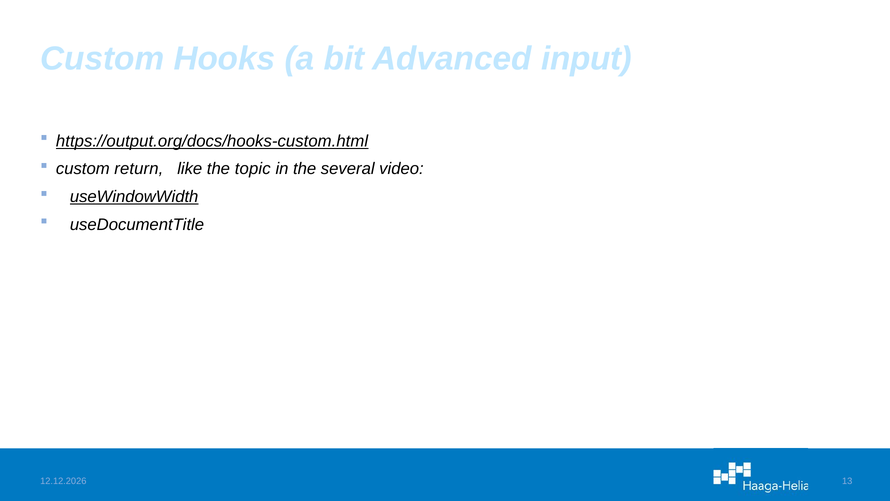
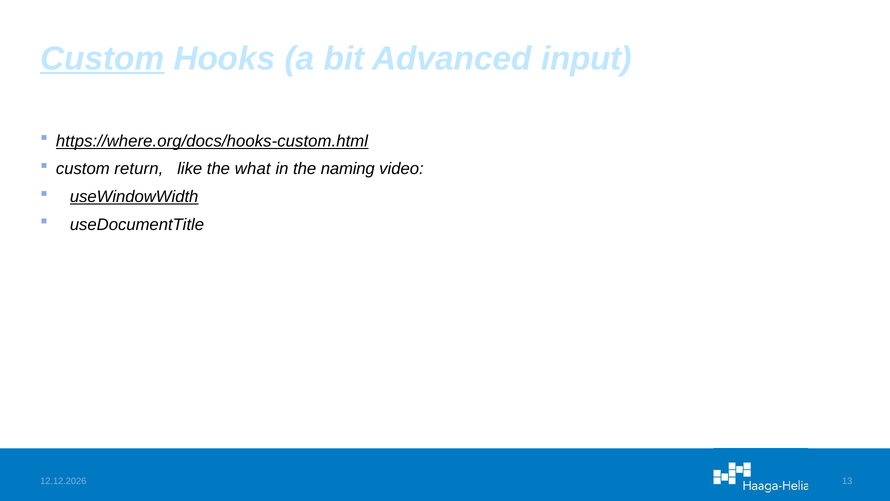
Custom at (102, 59) underline: none -> present
https://output.org/docs/hooks-custom.html: https://output.org/docs/hooks-custom.html -> https://where.org/docs/hooks-custom.html
topic: topic -> what
several: several -> naming
